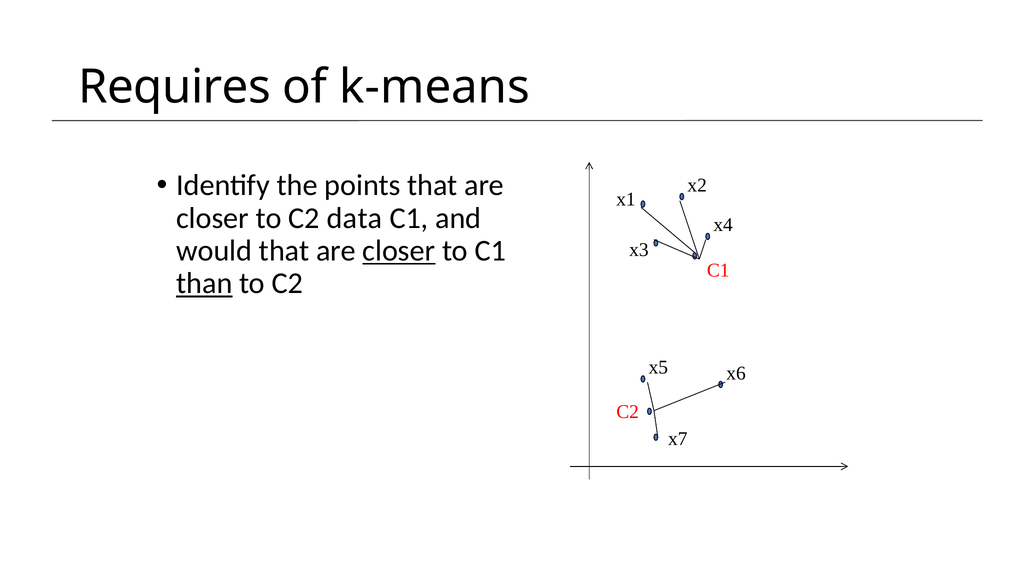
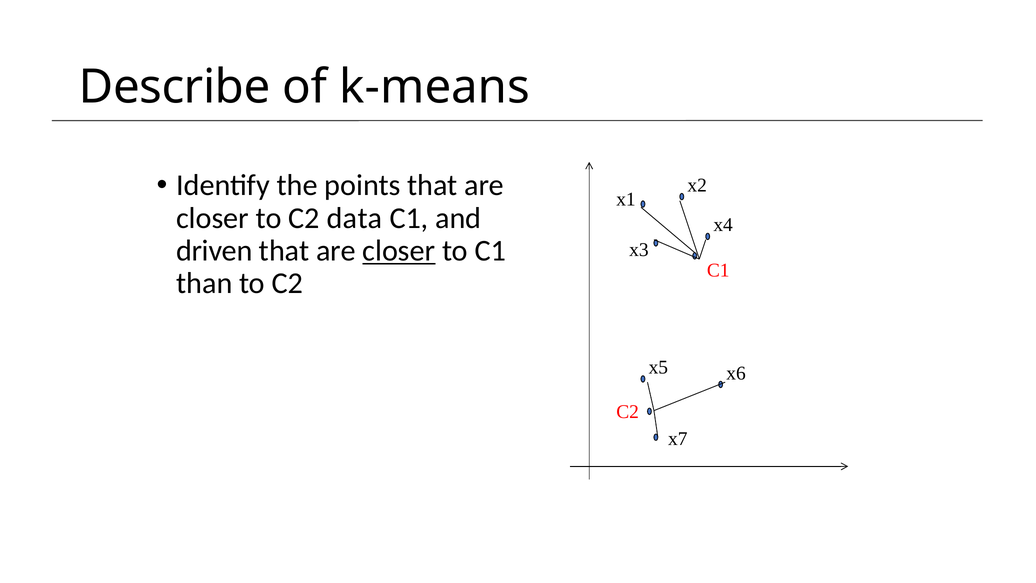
Requires: Requires -> Describe
would: would -> driven
than underline: present -> none
